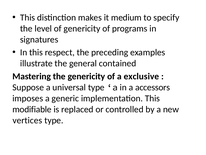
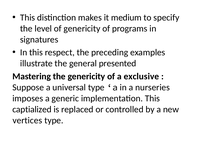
contained: contained -> presented
accessors: accessors -> nurseries
modifiable: modifiable -> captialized
